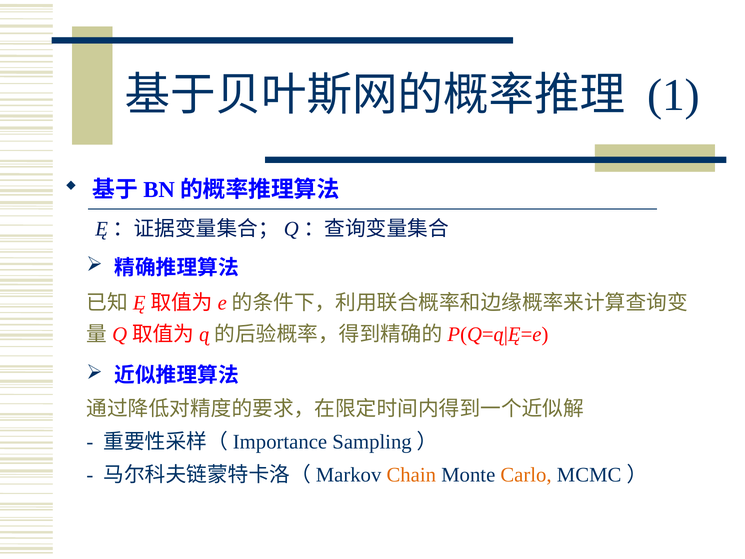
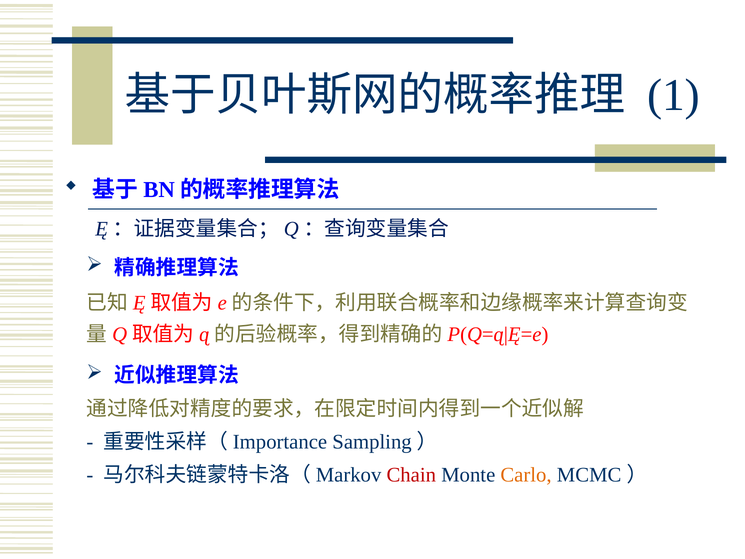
Chain colour: orange -> red
